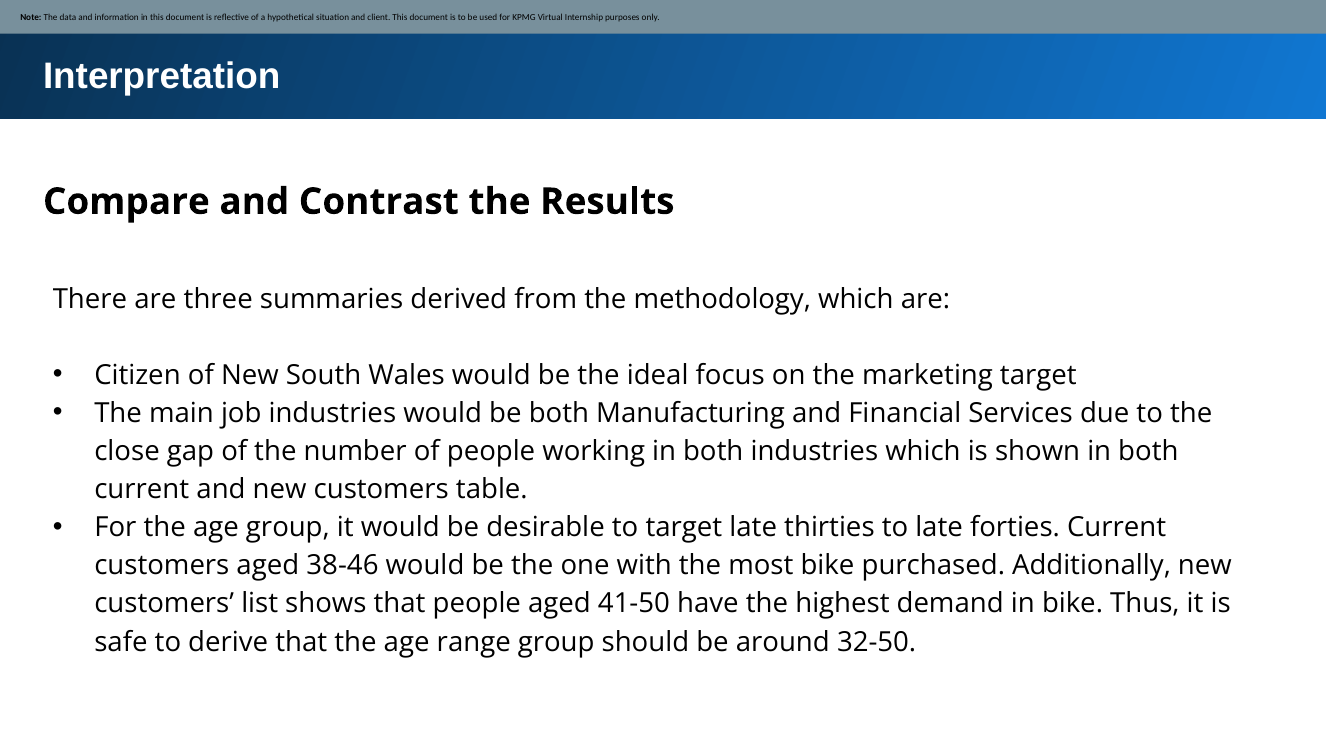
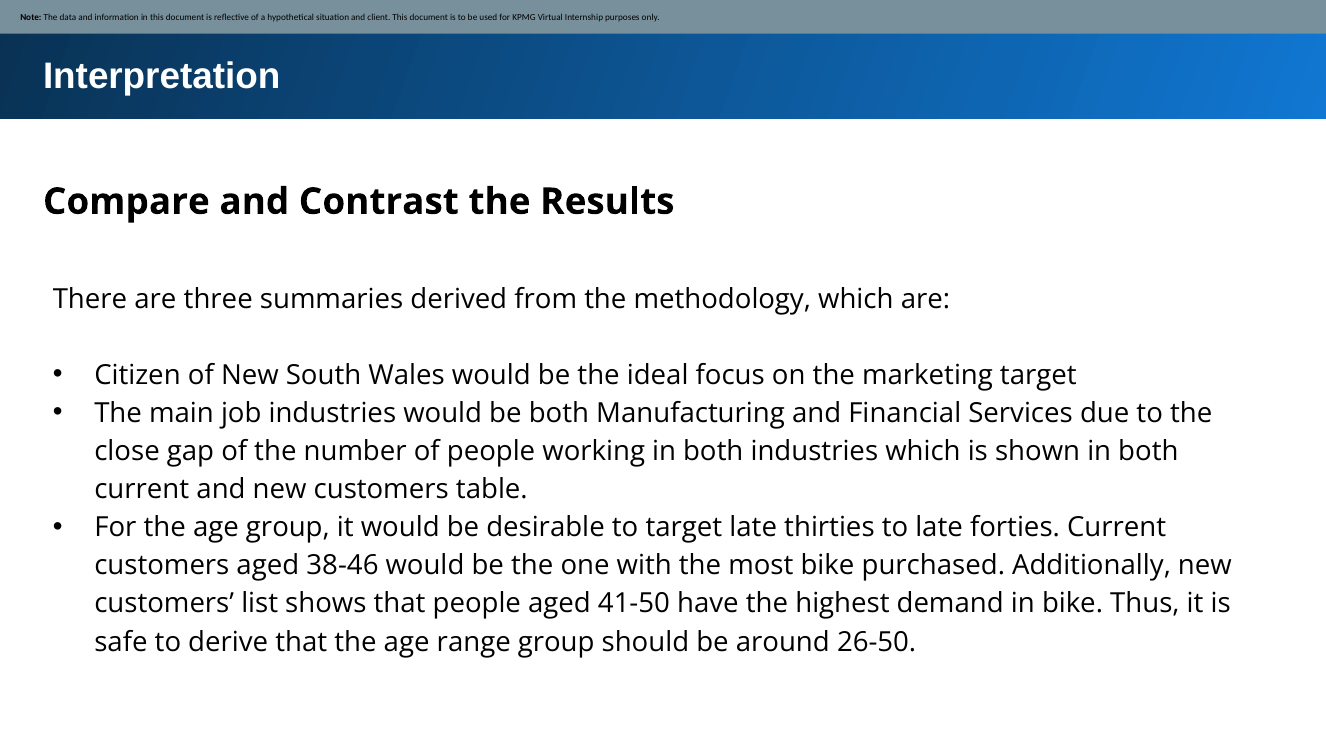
32-50: 32-50 -> 26-50
